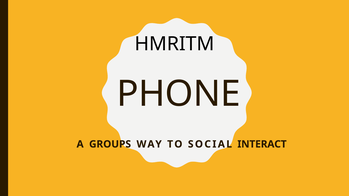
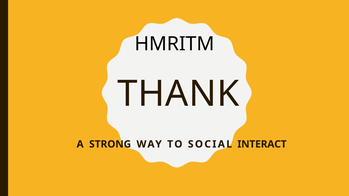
PHONE: PHONE -> THANK
GROUPS: GROUPS -> STRONG
